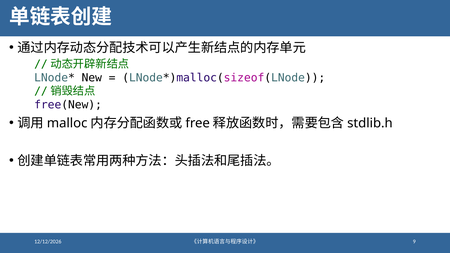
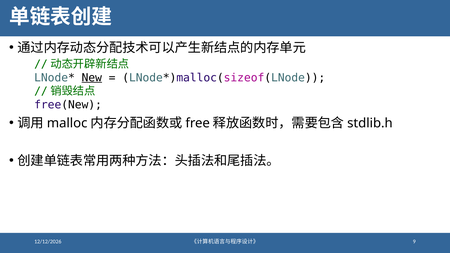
New underline: none -> present
